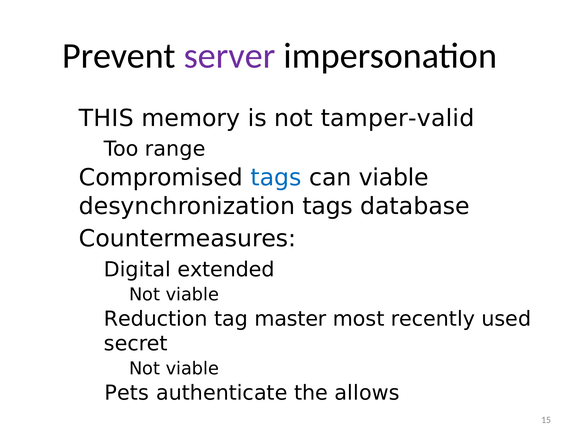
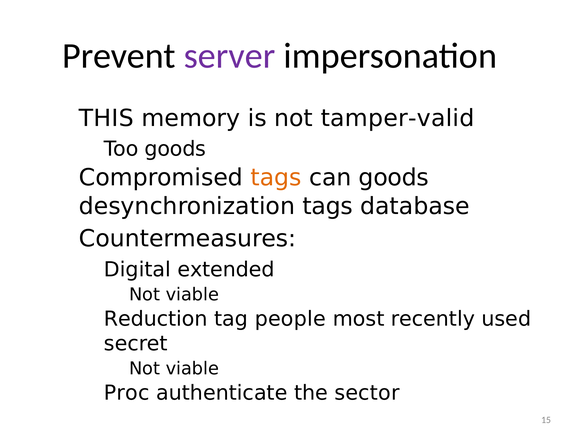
Too range: range -> goods
tags at (276, 178) colour: blue -> orange
can viable: viable -> goods
master: master -> people
Pets: Pets -> Proc
allows: allows -> sector
